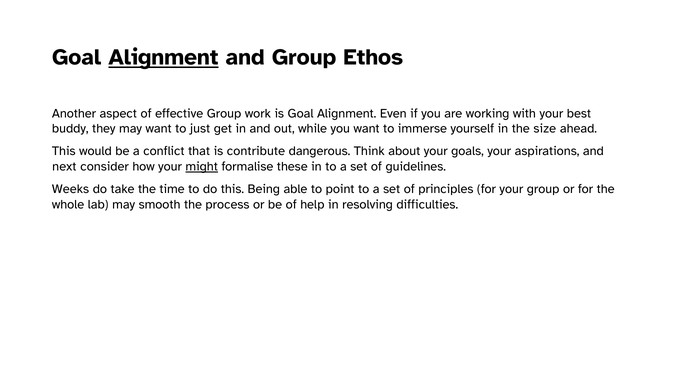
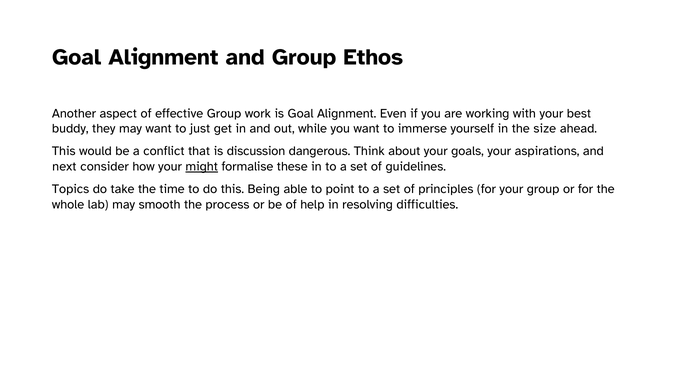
Alignment at (163, 57) underline: present -> none
contribute: contribute -> discussion
Weeks: Weeks -> Topics
